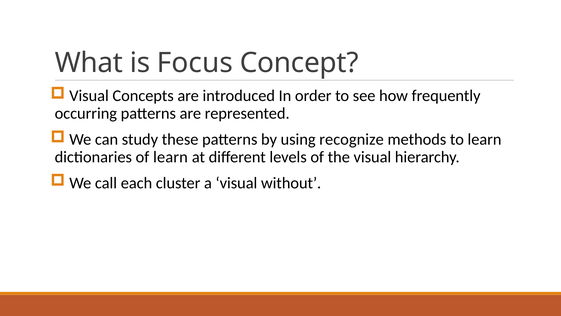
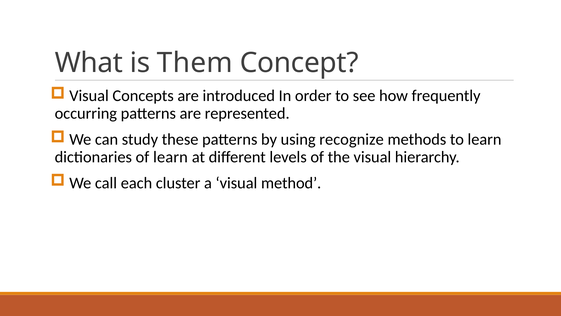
Focus: Focus -> Them
without: without -> method
